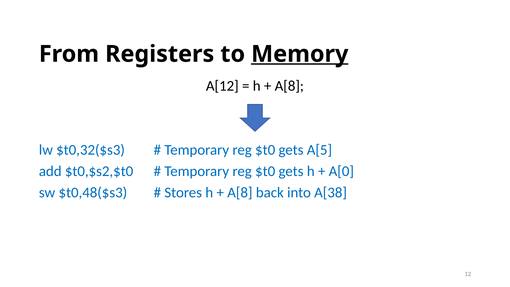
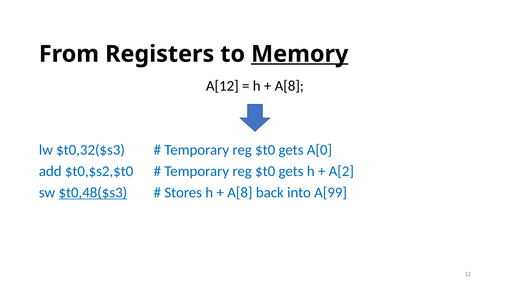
A[5: A[5 -> A[0
A[0: A[0 -> A[2
$t0,48($s3 underline: none -> present
A[38: A[38 -> A[99
